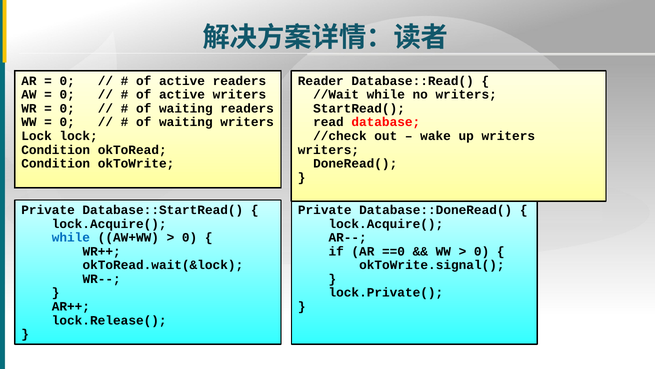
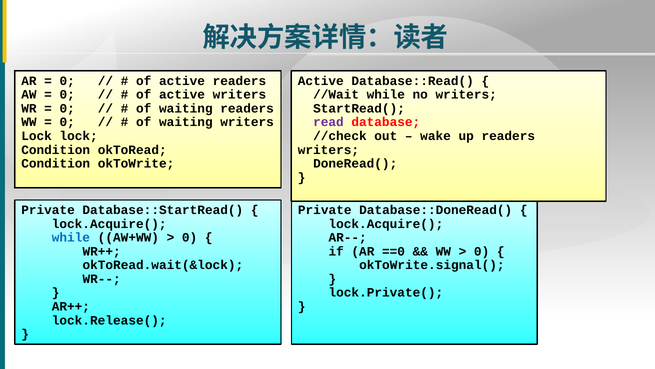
Reader at (321, 81): Reader -> Active
read colour: black -> purple
up writers: writers -> readers
